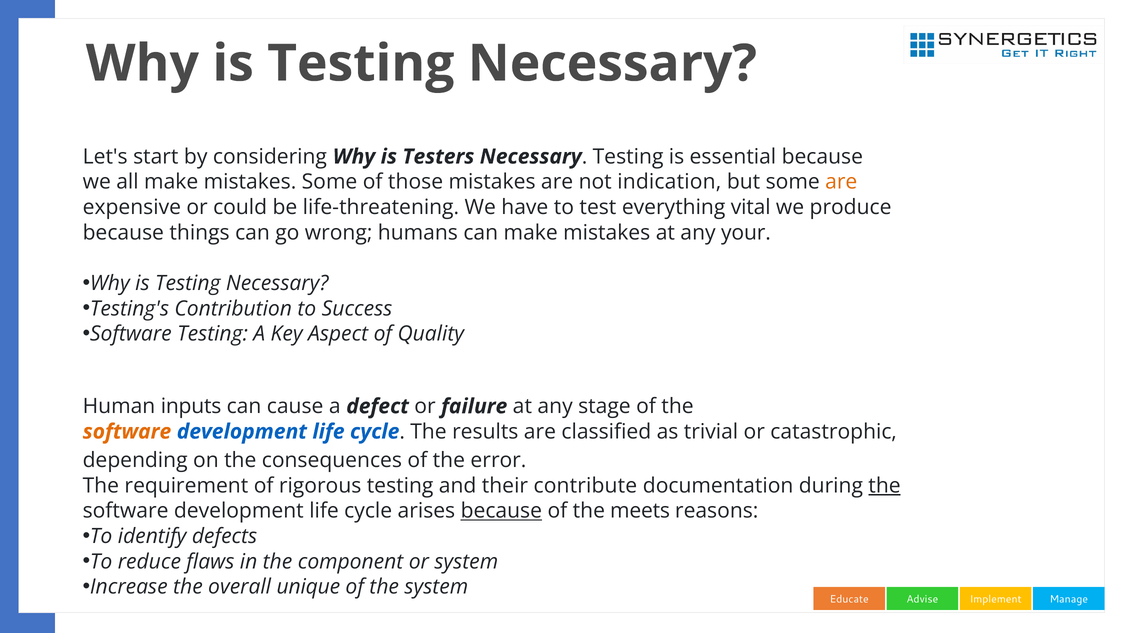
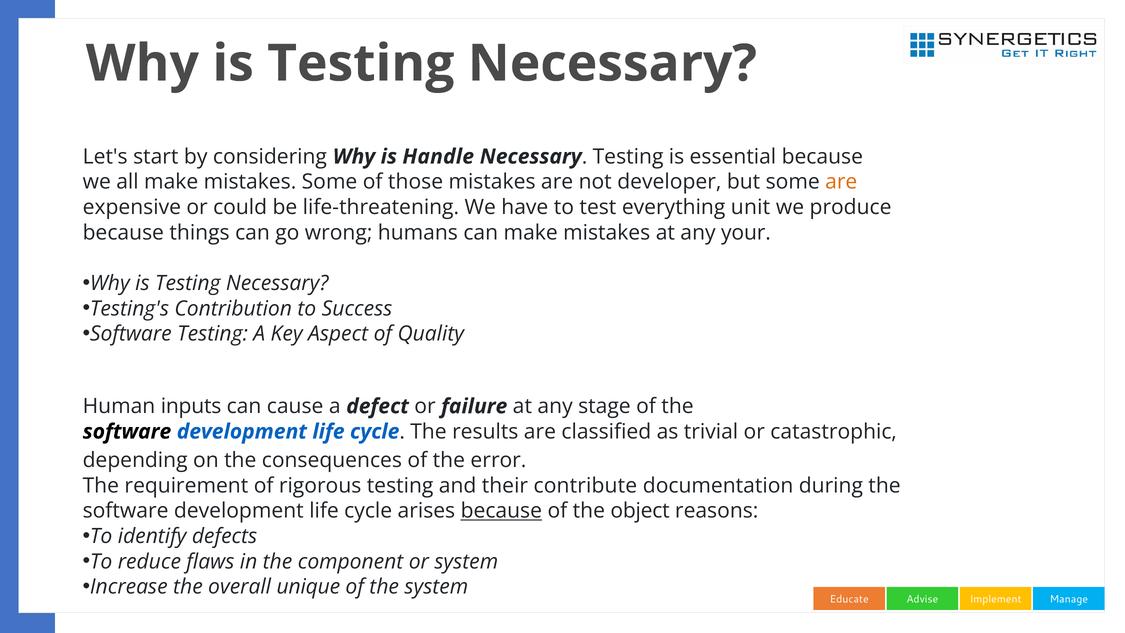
Testers: Testers -> Handle
indication: indication -> developer
vital: vital -> unit
software at (127, 432) colour: orange -> black
the at (885, 486) underline: present -> none
meets: meets -> object
